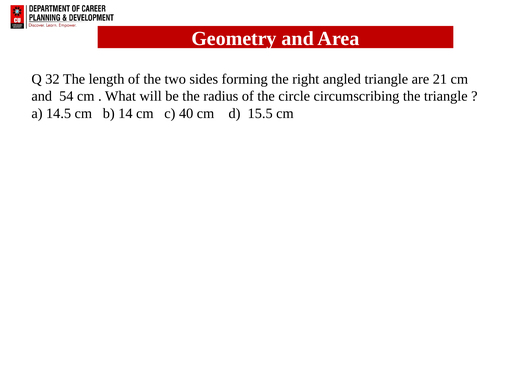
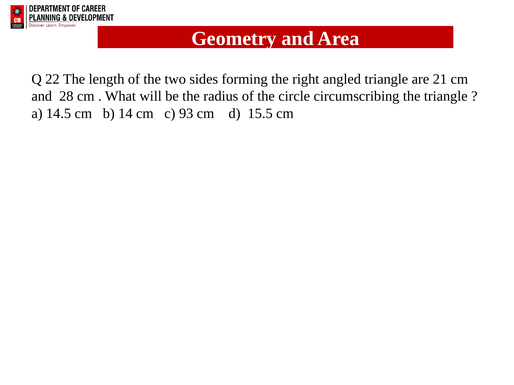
32: 32 -> 22
54: 54 -> 28
40: 40 -> 93
